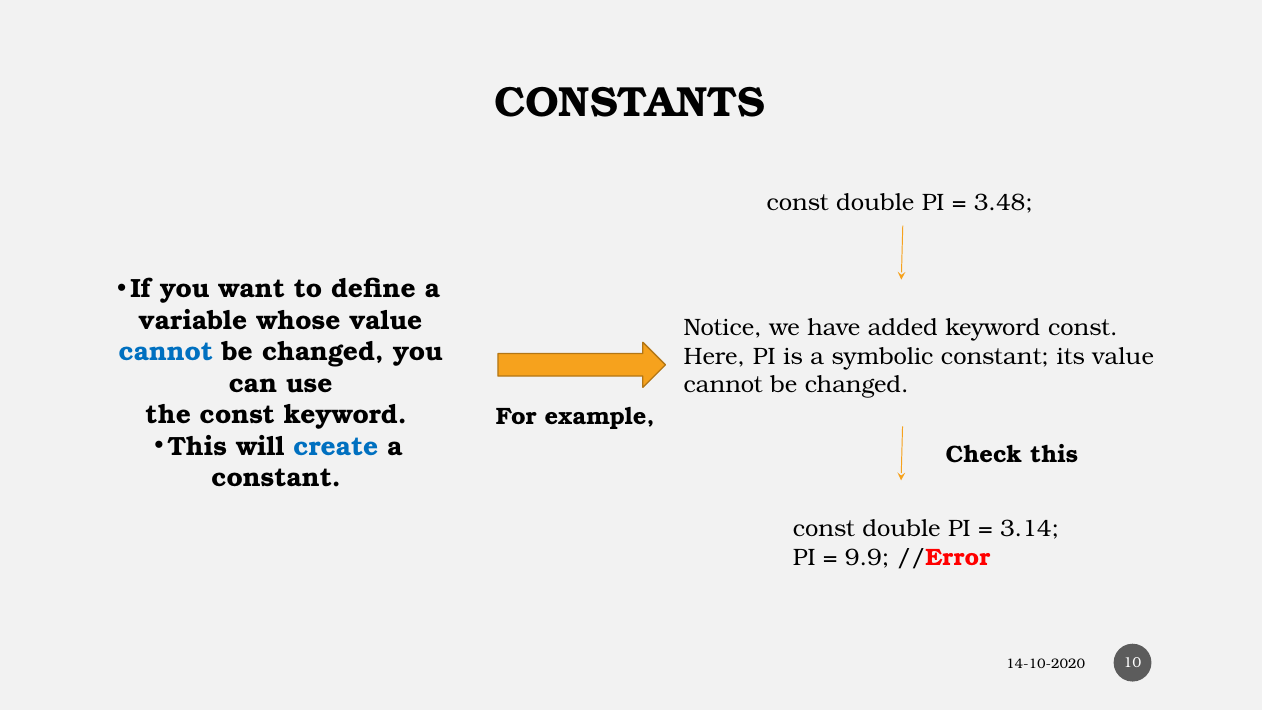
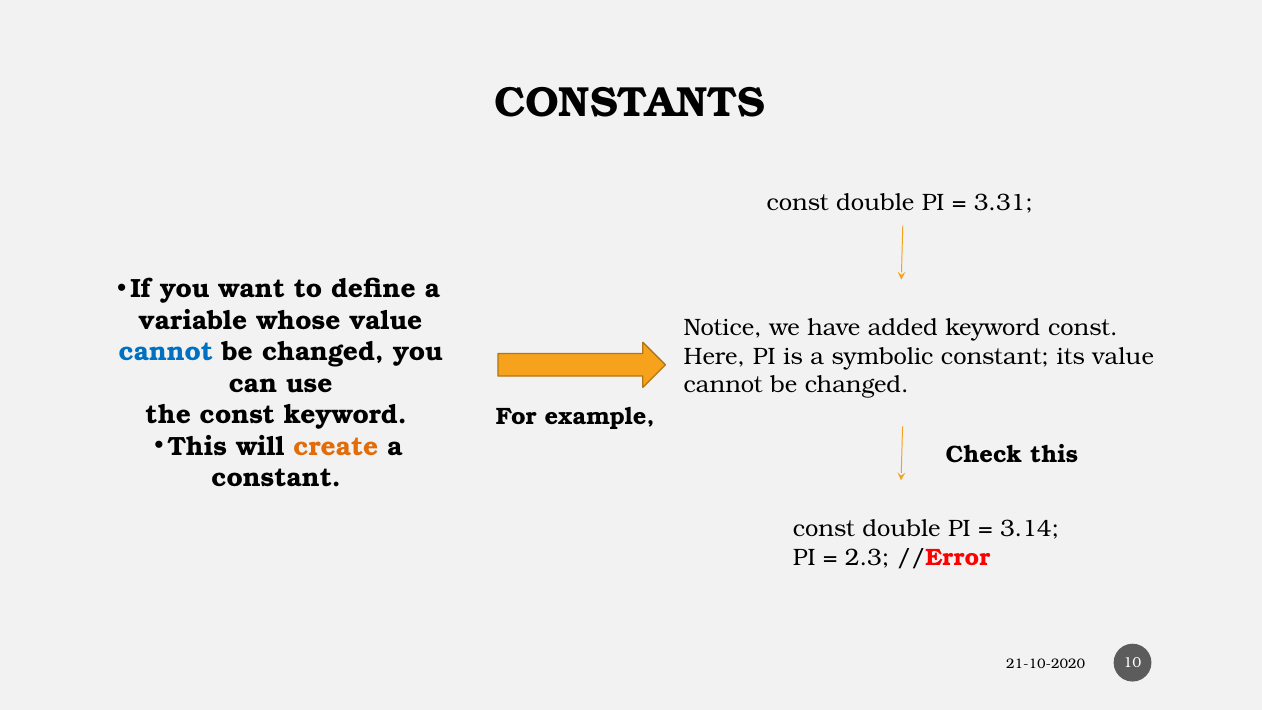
3.48: 3.48 -> 3.31
create colour: blue -> orange
9.9: 9.9 -> 2.3
14-10-2020: 14-10-2020 -> 21-10-2020
